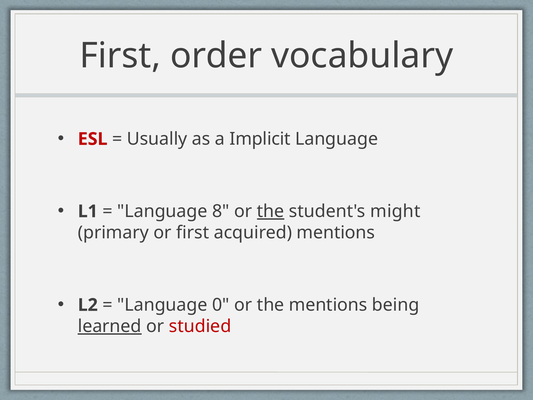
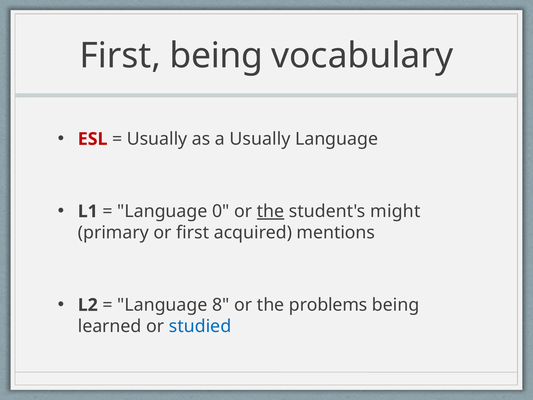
First order: order -> being
a Implicit: Implicit -> Usually
8: 8 -> 0
0: 0 -> 8
the mentions: mentions -> problems
learned underline: present -> none
studied colour: red -> blue
